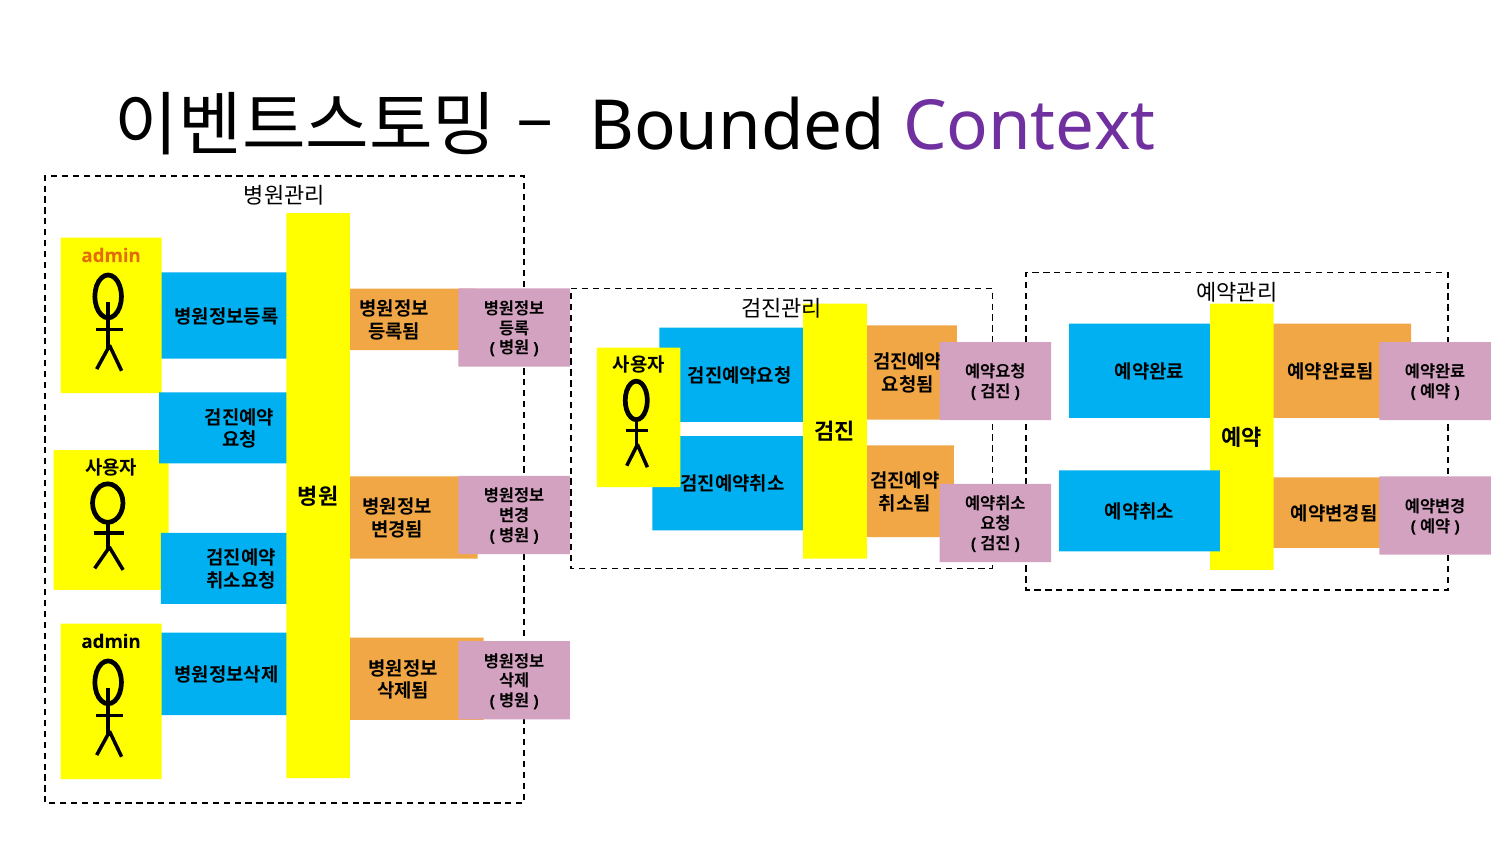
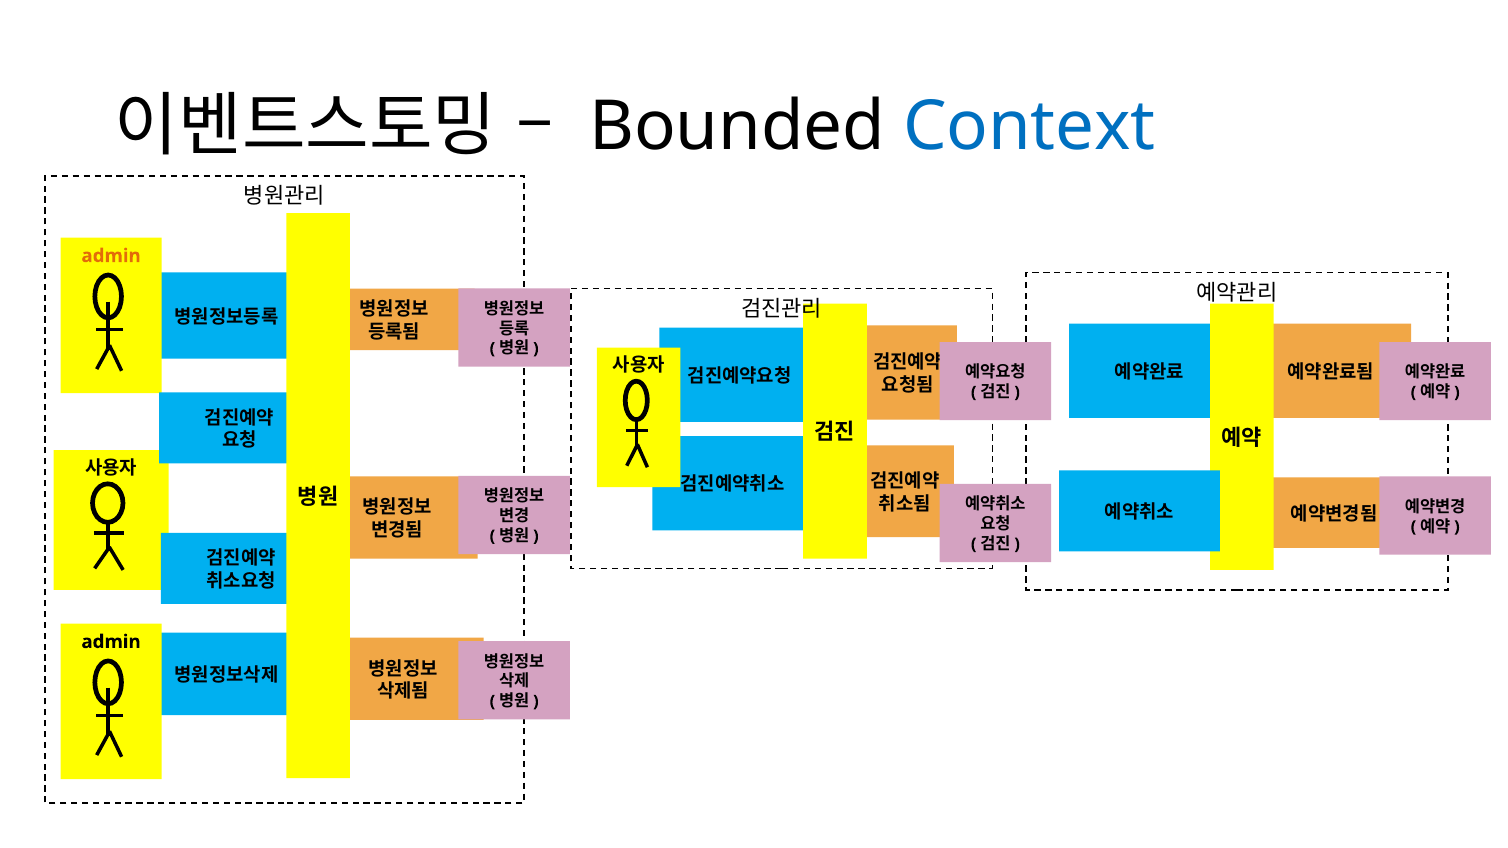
Context colour: purple -> blue
